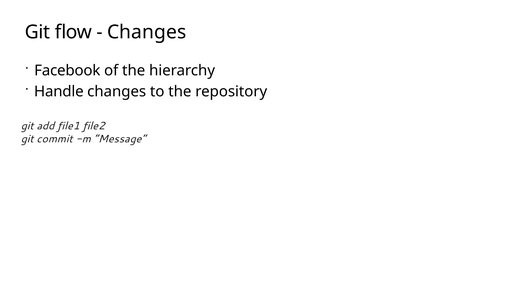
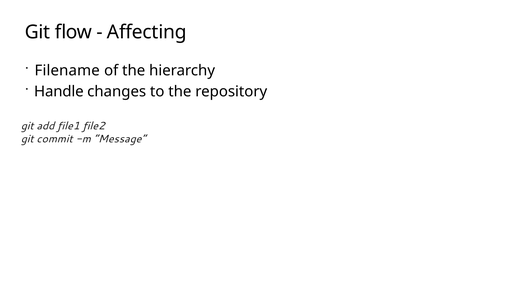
Changes at (147, 32): Changes -> Affecting
Facebook: Facebook -> Filename
